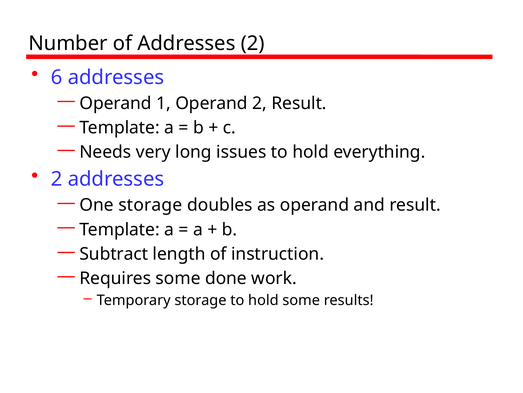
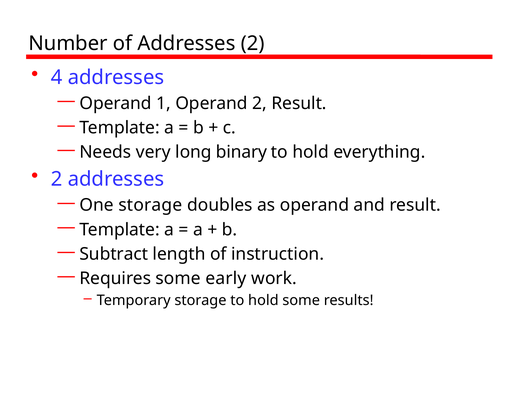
6: 6 -> 4
issues: issues -> binary
done: done -> early
